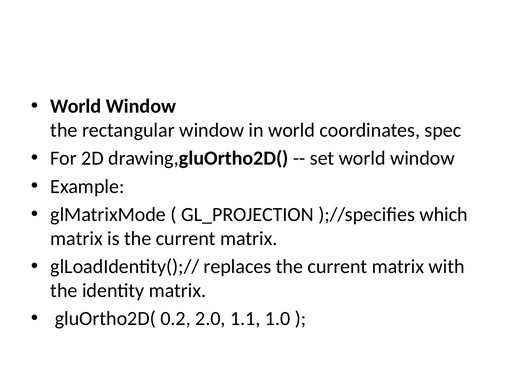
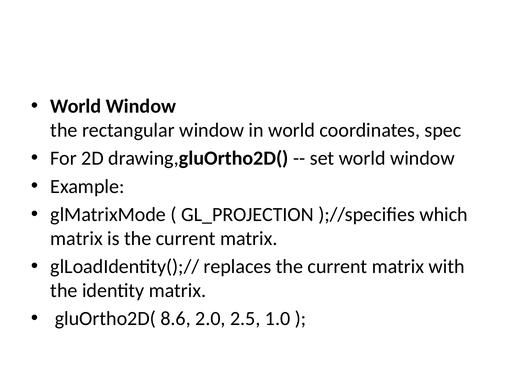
0.2: 0.2 -> 8.6
1.1: 1.1 -> 2.5
